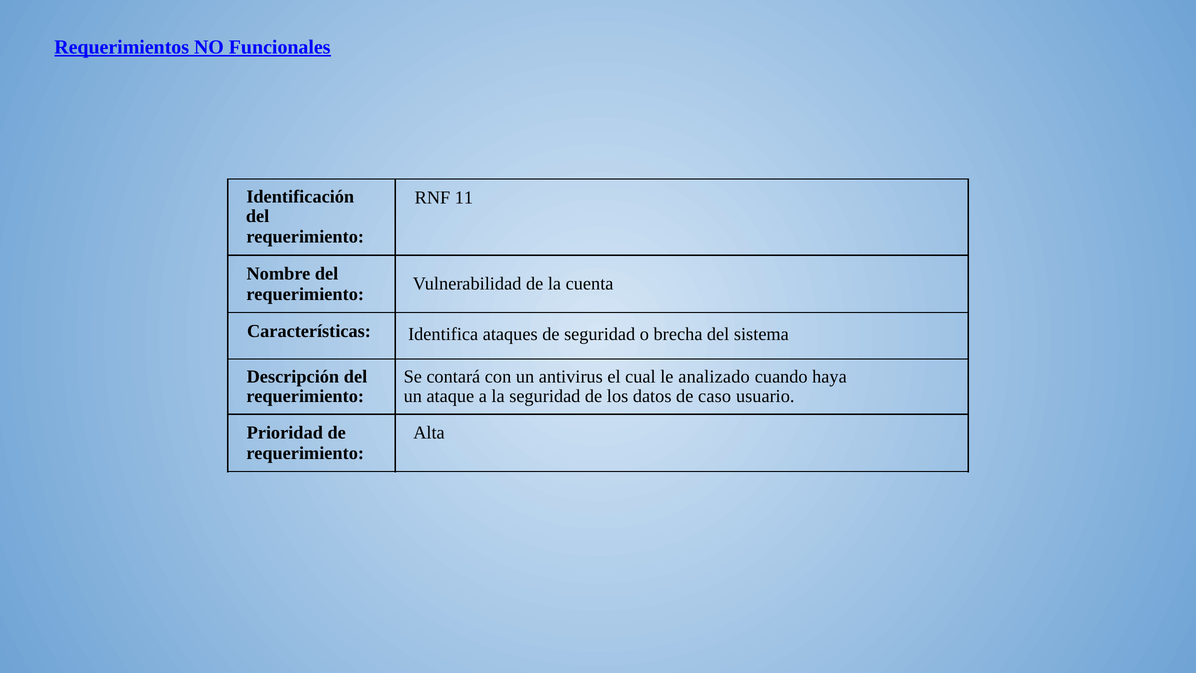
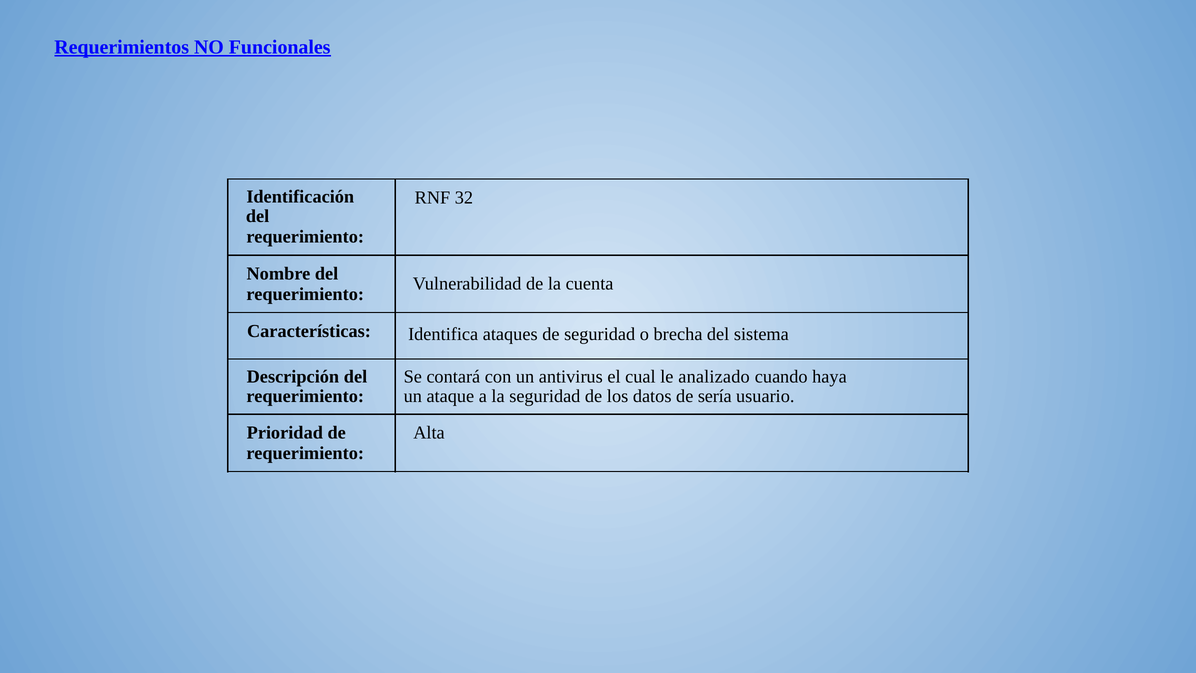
11: 11 -> 32
caso: caso -> sería
